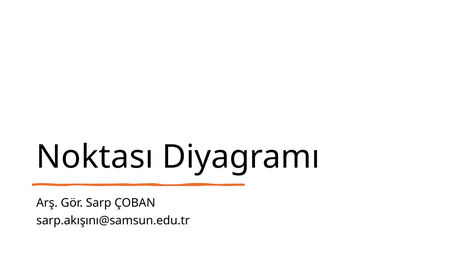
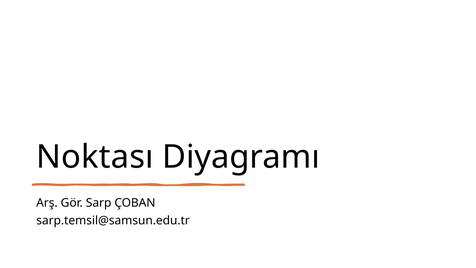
sarp.akışını@samsun.edu.tr: sarp.akışını@samsun.edu.tr -> sarp.temsil@samsun.edu.tr
